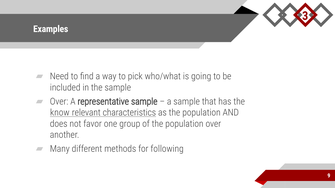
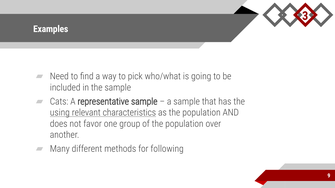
Over at (59, 102): Over -> Cats
know: know -> using
